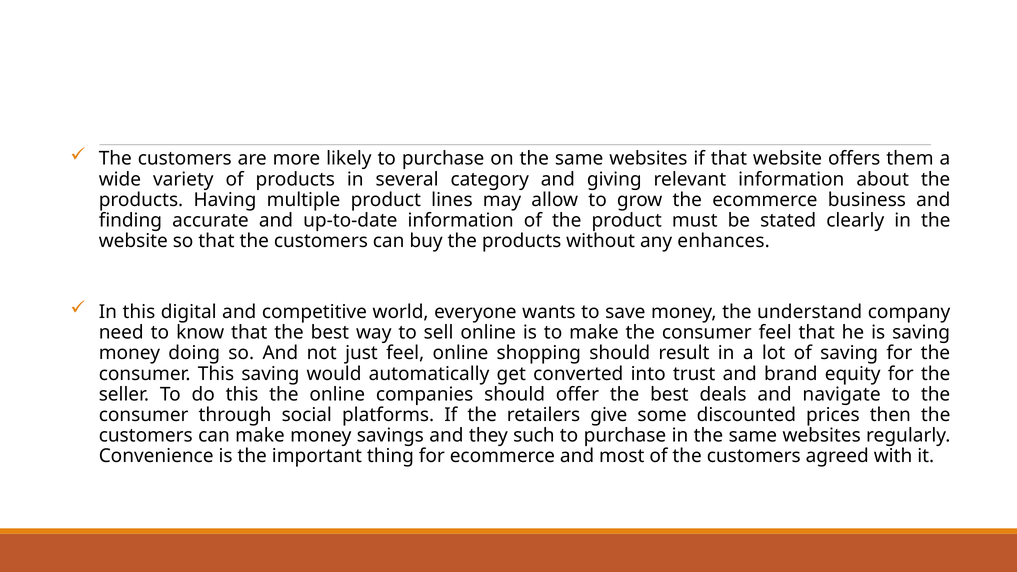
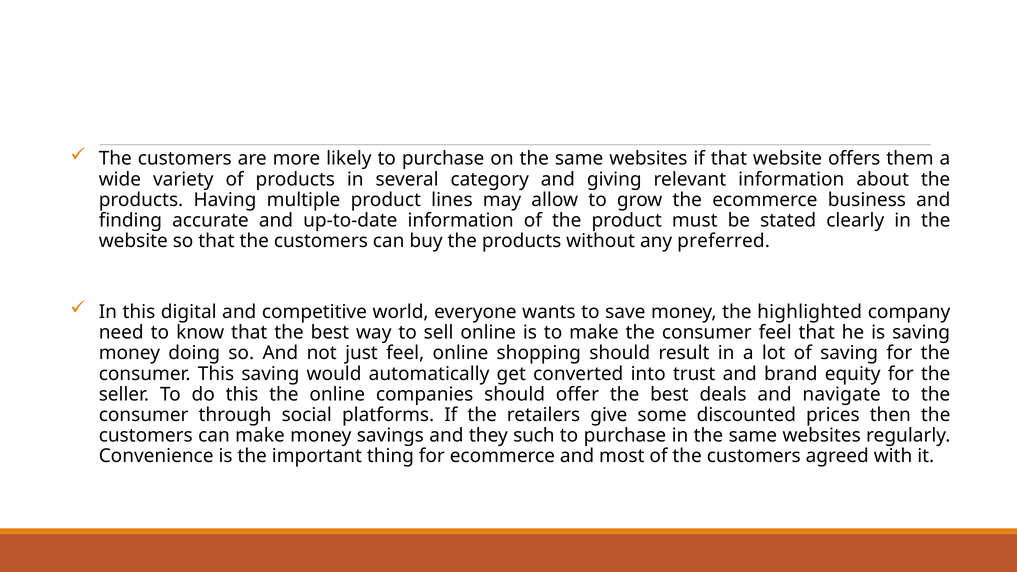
enhances: enhances -> preferred
understand: understand -> highlighted
